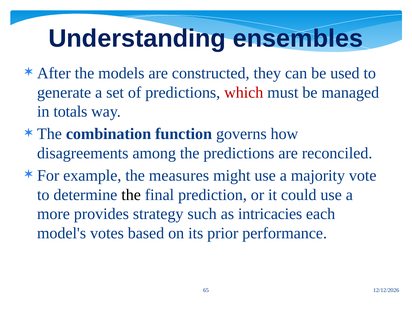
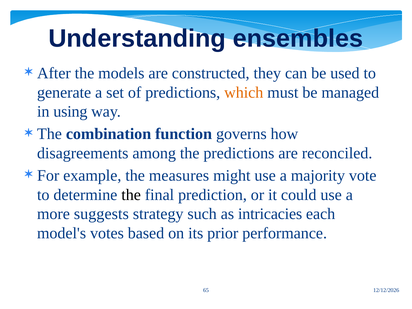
which colour: red -> orange
totals: totals -> using
provides: provides -> suggests
